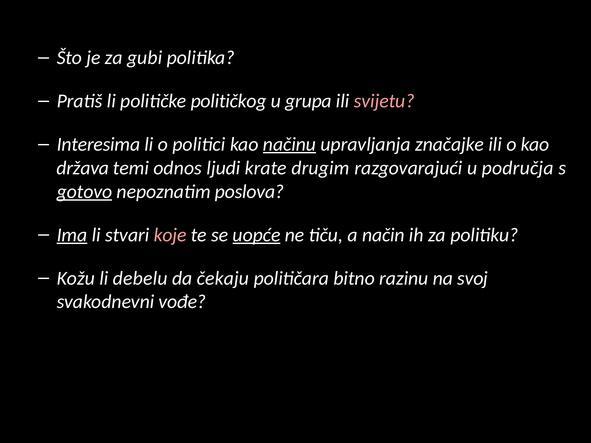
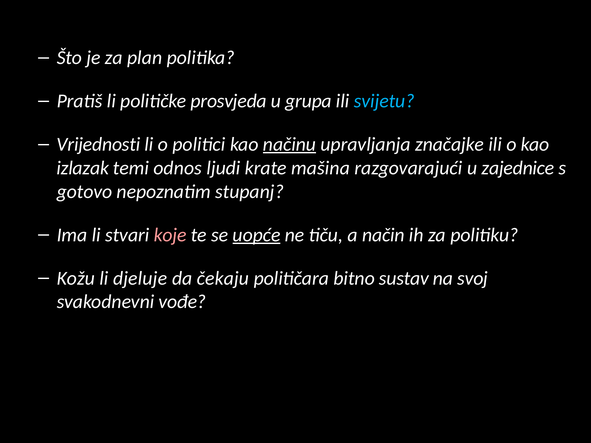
gubi: gubi -> plan
političkog: političkog -> prosvjeda
svijetu colour: pink -> light blue
Interesima: Interesima -> Vrijednosti
država: država -> izlazak
drugim: drugim -> mašina
područja: područja -> zajednice
gotovo underline: present -> none
poslova: poslova -> stupanj
Ima underline: present -> none
debelu: debelu -> djeluje
razinu: razinu -> sustav
